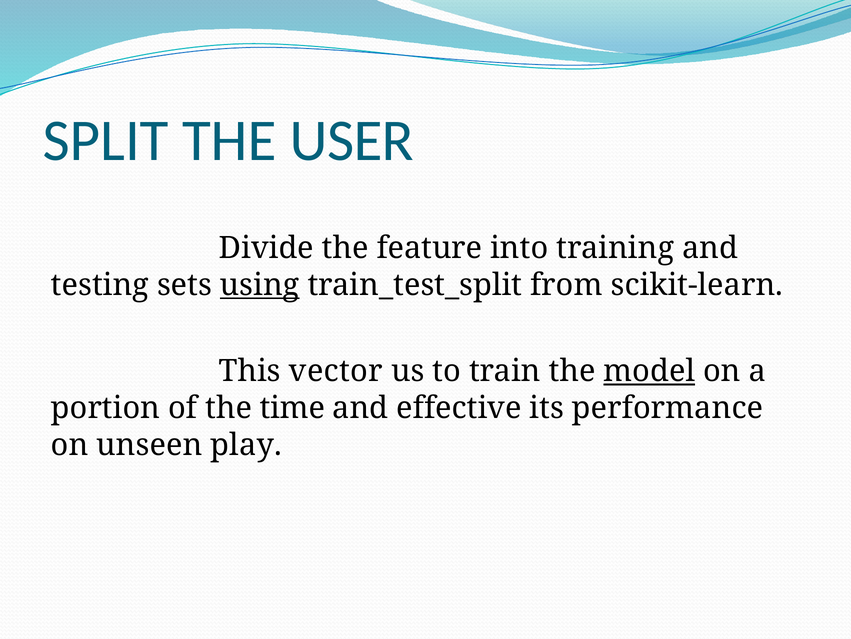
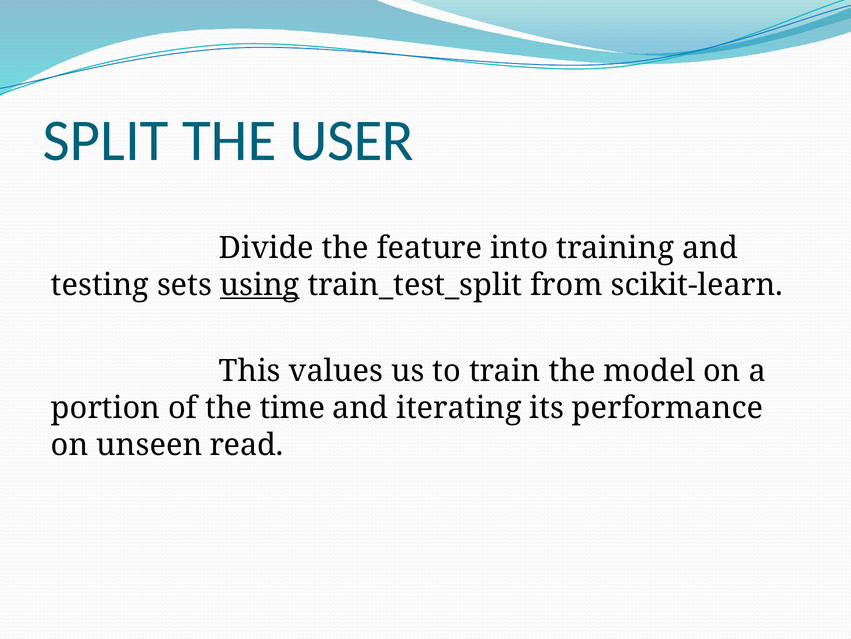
vector: vector -> values
model underline: present -> none
effective: effective -> iterating
play: play -> read
